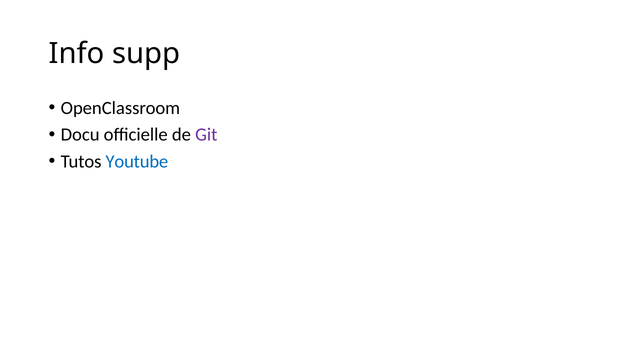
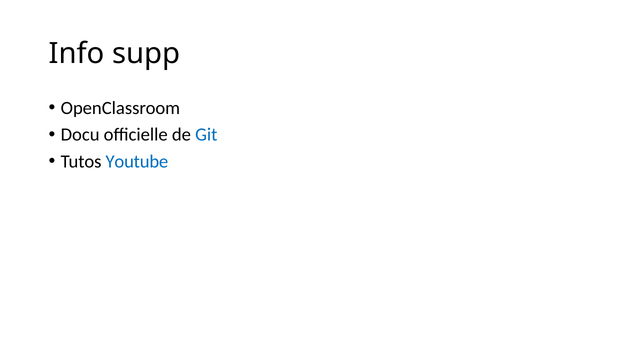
Git colour: purple -> blue
